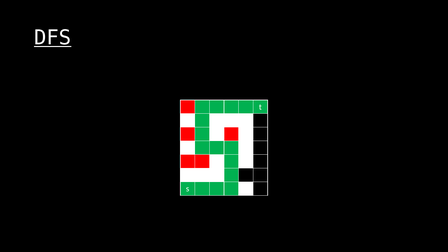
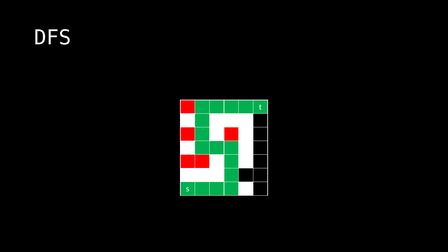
DFS underline: present -> none
